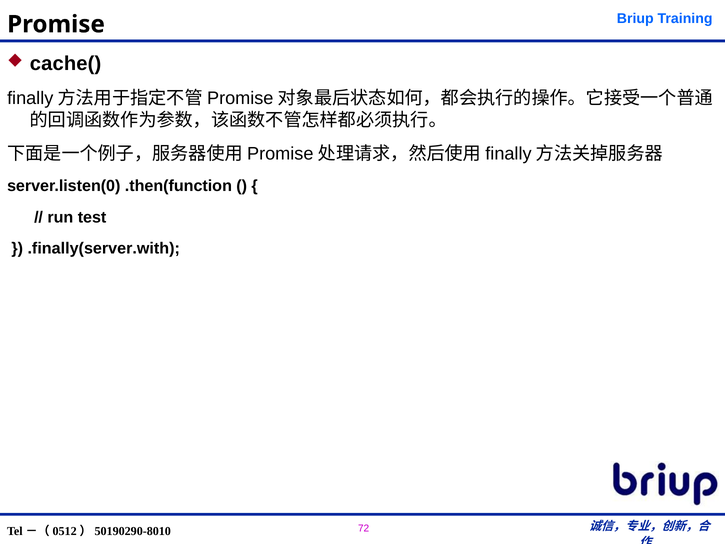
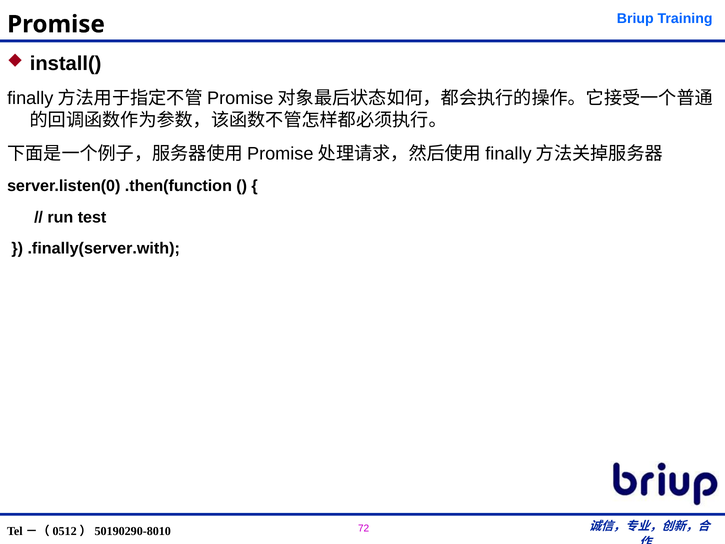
cache(: cache( -> install(
